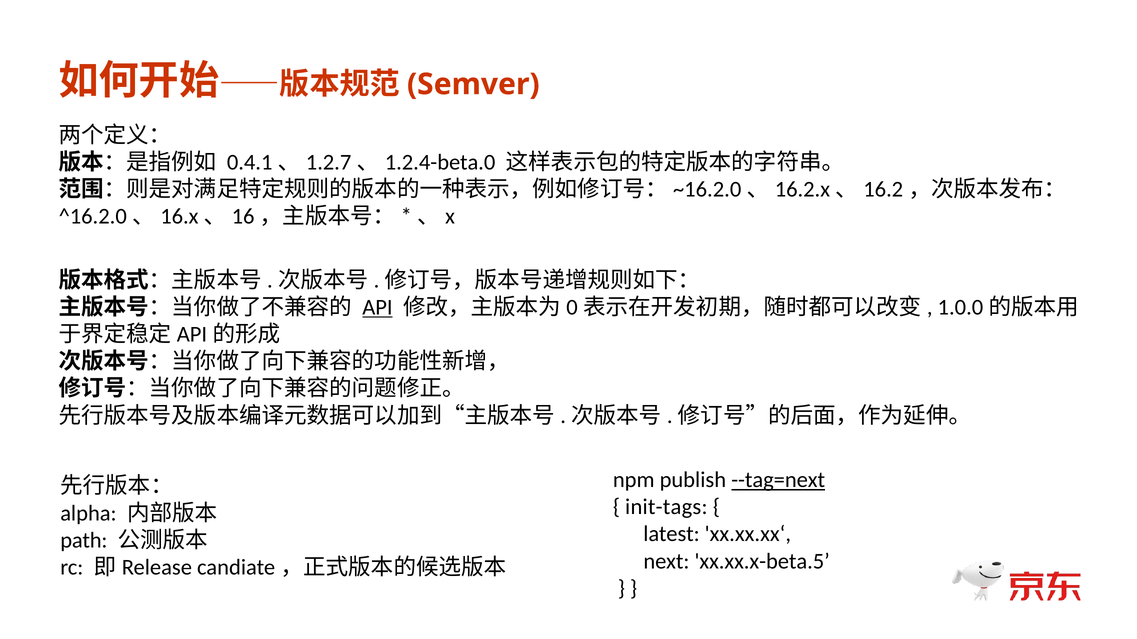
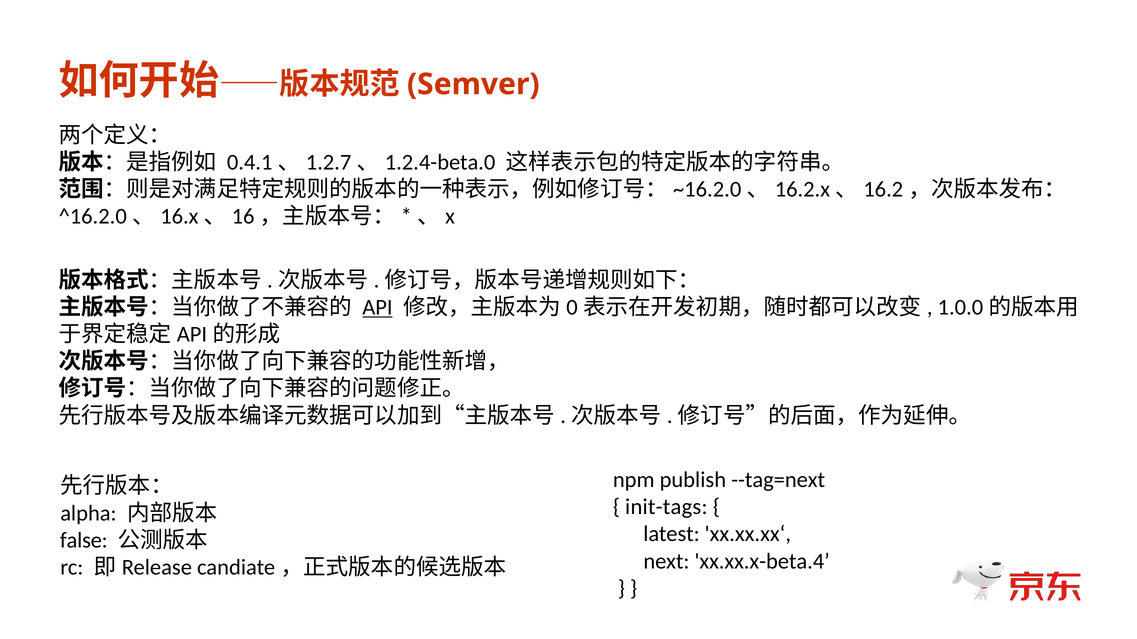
--tag=next underline: present -> none
path: path -> false
xx.xx.x-beta.5: xx.xx.x-beta.5 -> xx.xx.x-beta.4
